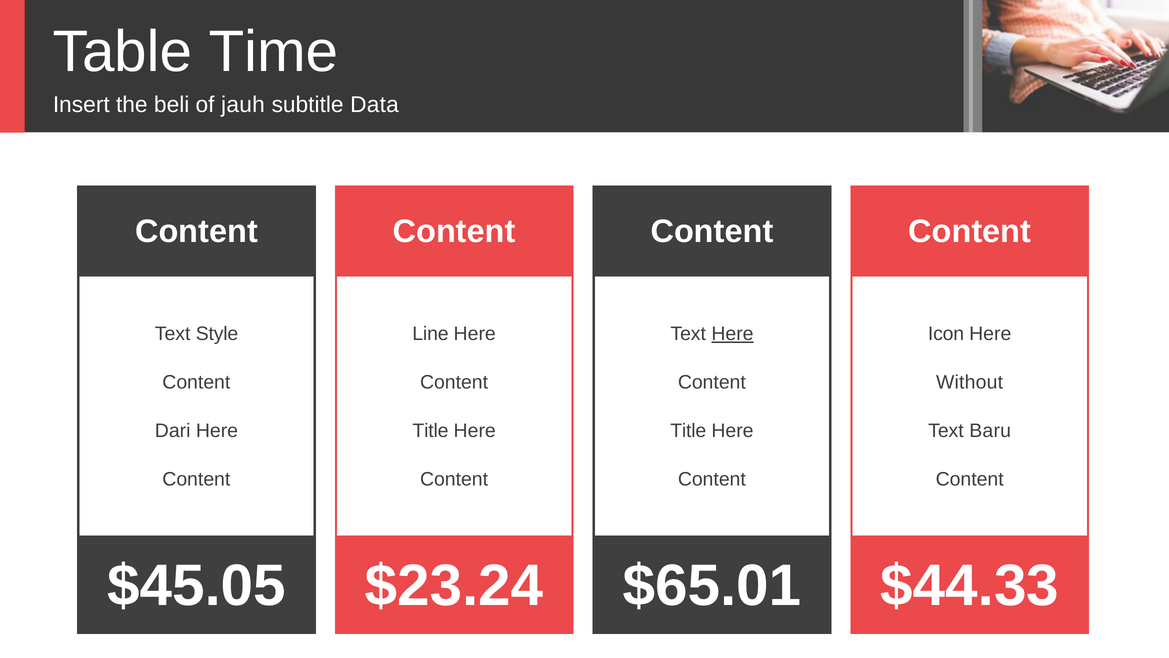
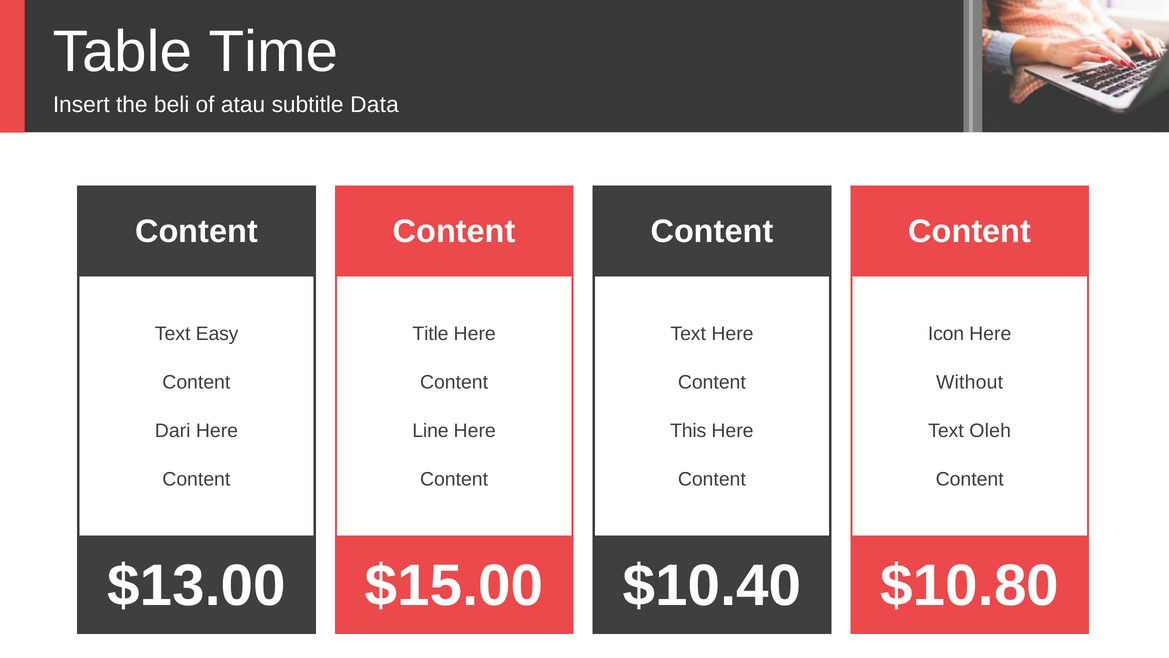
jauh: jauh -> atau
Style: Style -> Easy
Line: Line -> Title
Here at (732, 334) underline: present -> none
Title at (430, 431): Title -> Line
Title at (688, 431): Title -> This
Baru: Baru -> Oleh
$45.05: $45.05 -> $13.00
$23.24: $23.24 -> $15.00
$65.01: $65.01 -> $10.40
$44.33: $44.33 -> $10.80
